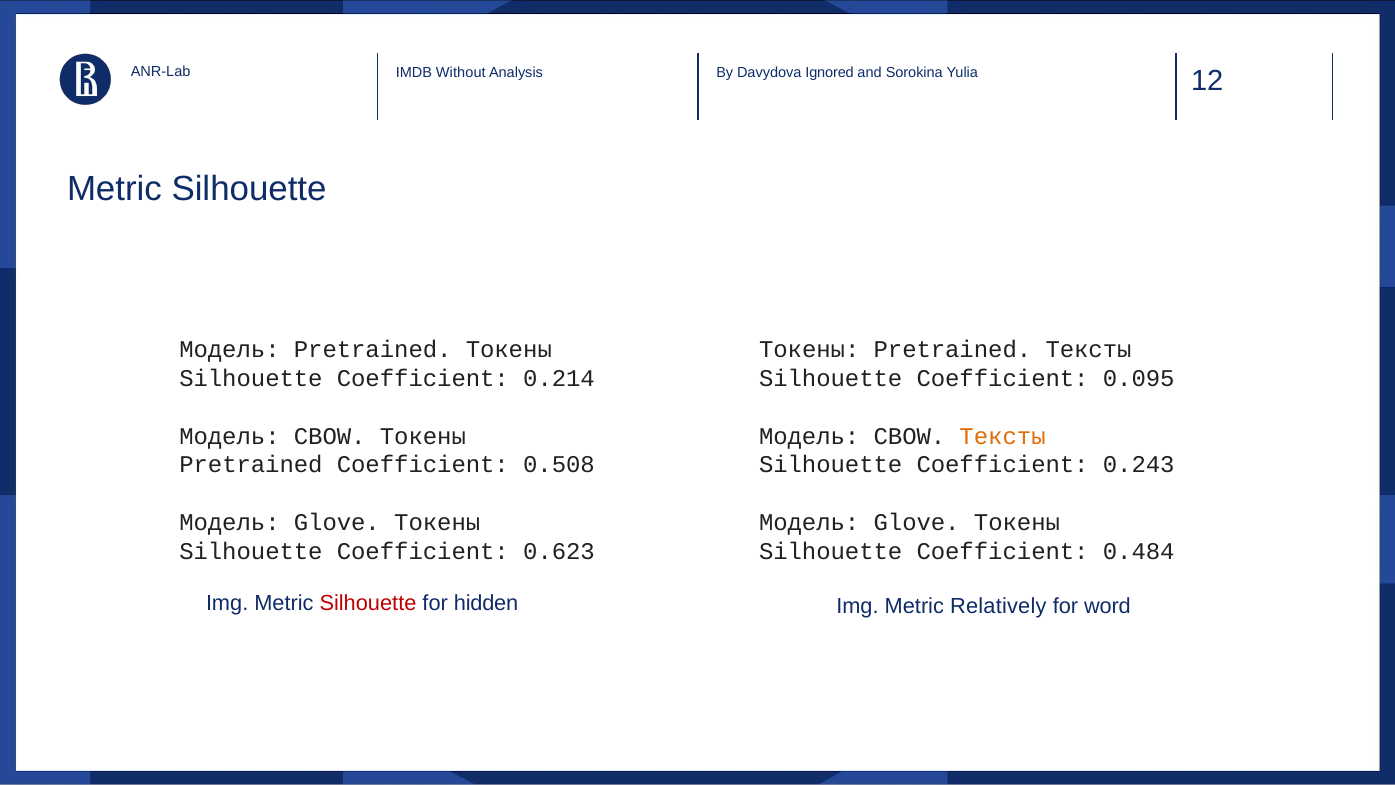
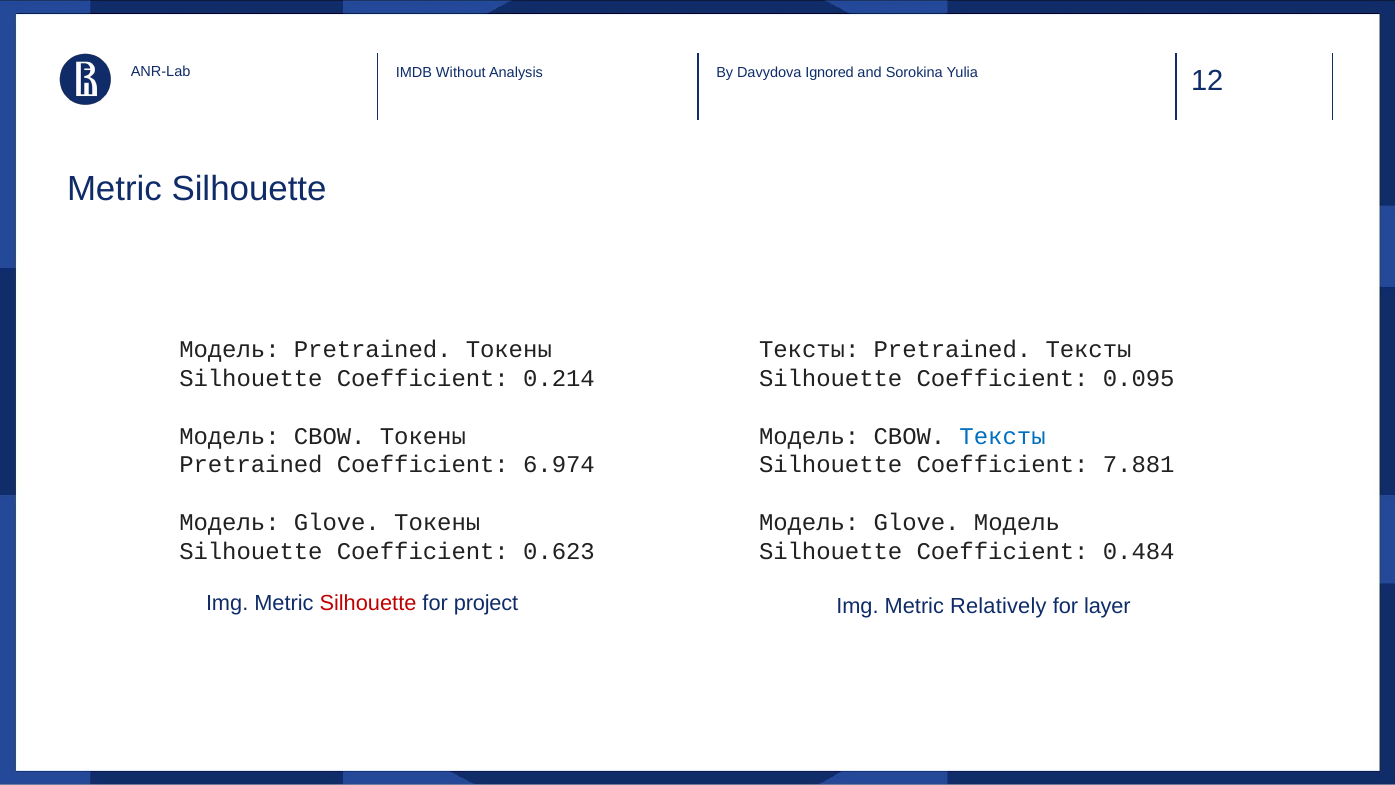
Токены at (809, 350): Токены -> Тексты
Тексты at (1003, 436) colour: orange -> blue
0.508: 0.508 -> 6.974
0.243: 0.243 -> 7.881
Токены at (1017, 522): Токены -> Модель
hidden: hidden -> project
word: word -> layer
